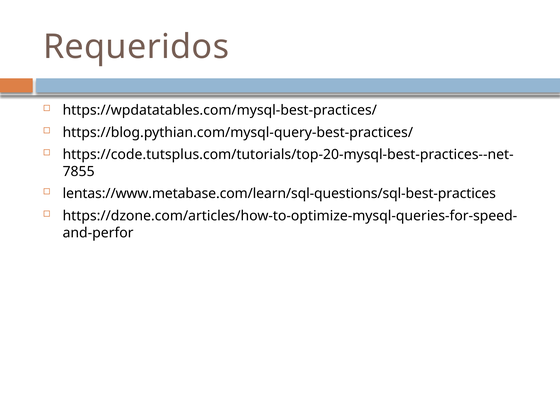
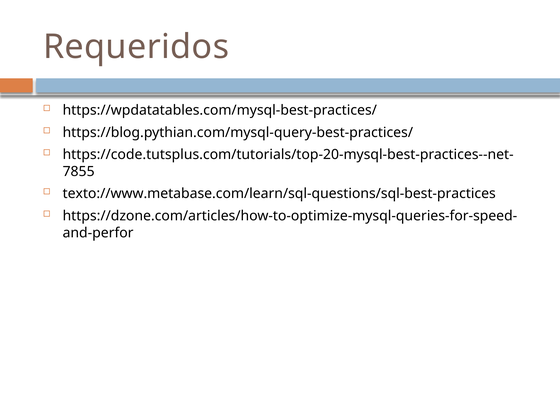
lentas://www.metabase.com/learn/sql-questions/sql-best-practices: lentas://www.metabase.com/learn/sql-questions/sql-best-practices -> texto://www.metabase.com/learn/sql-questions/sql-best-practices
